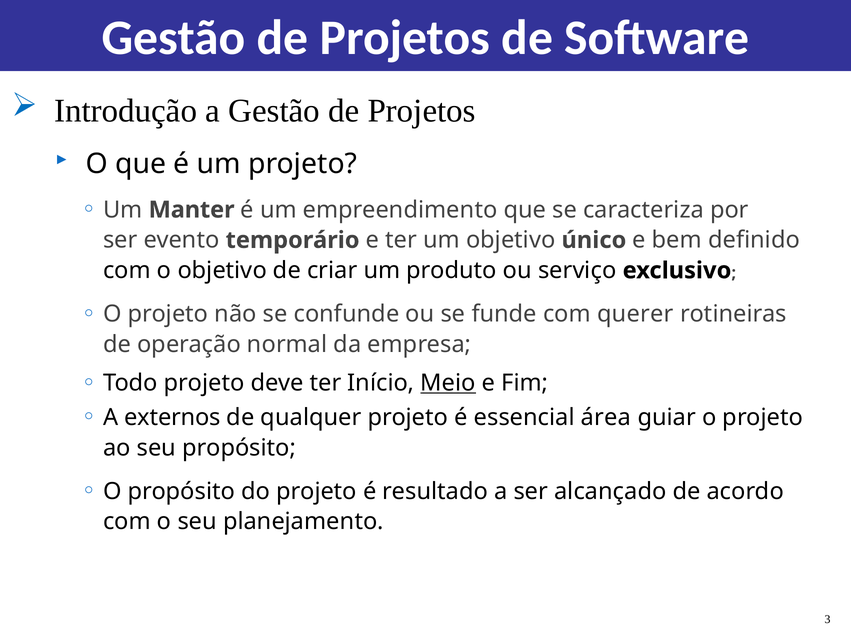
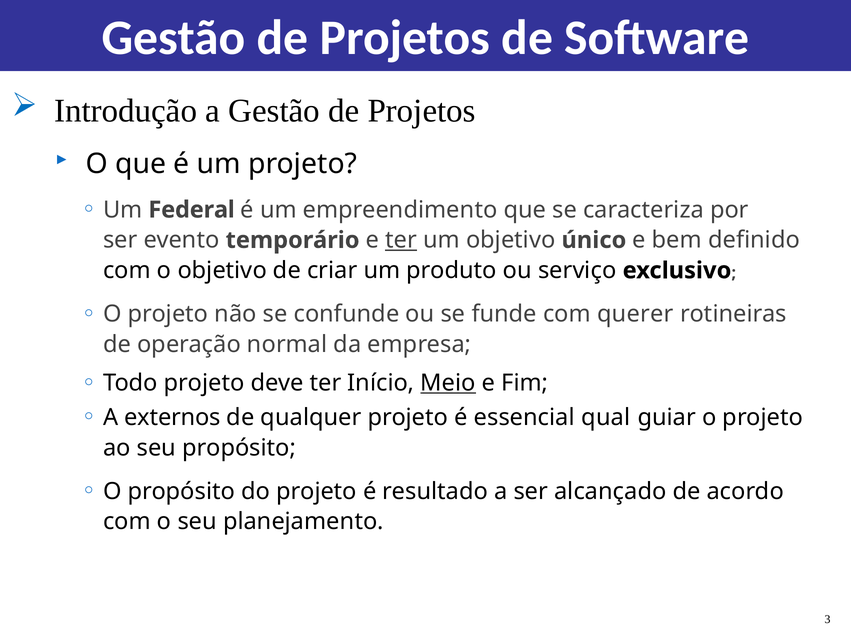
Manter: Manter -> Federal
ter at (401, 240) underline: none -> present
área: área -> qual
